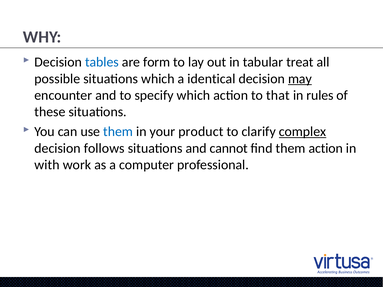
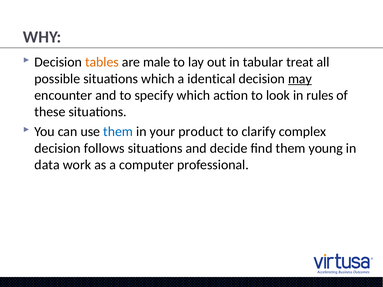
tables colour: blue -> orange
form: form -> male
that: that -> look
complex underline: present -> none
cannot: cannot -> decide
them action: action -> young
with: with -> data
